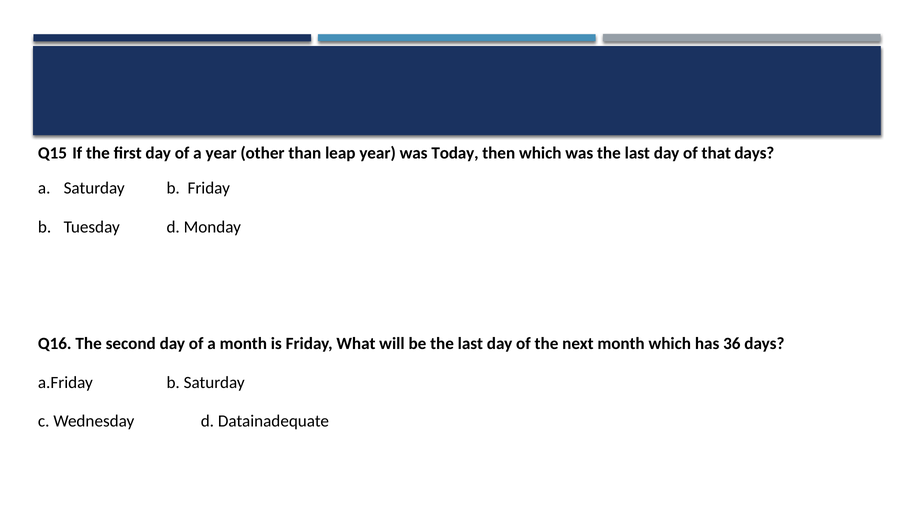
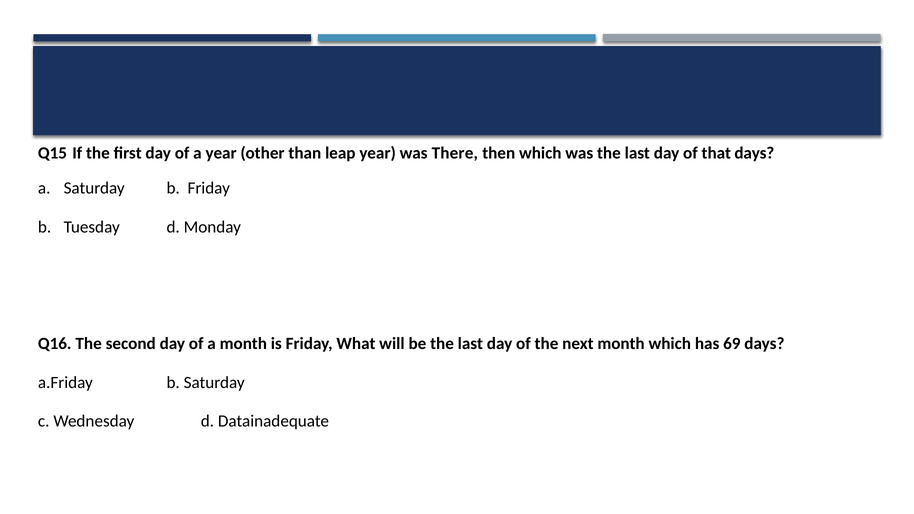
Today: Today -> There
36: 36 -> 69
